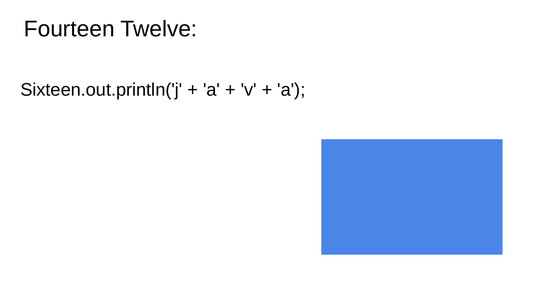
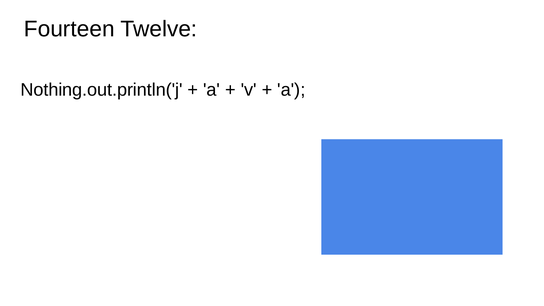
Sixteen.out.println('j: Sixteen.out.println('j -> Nothing.out.println('j
